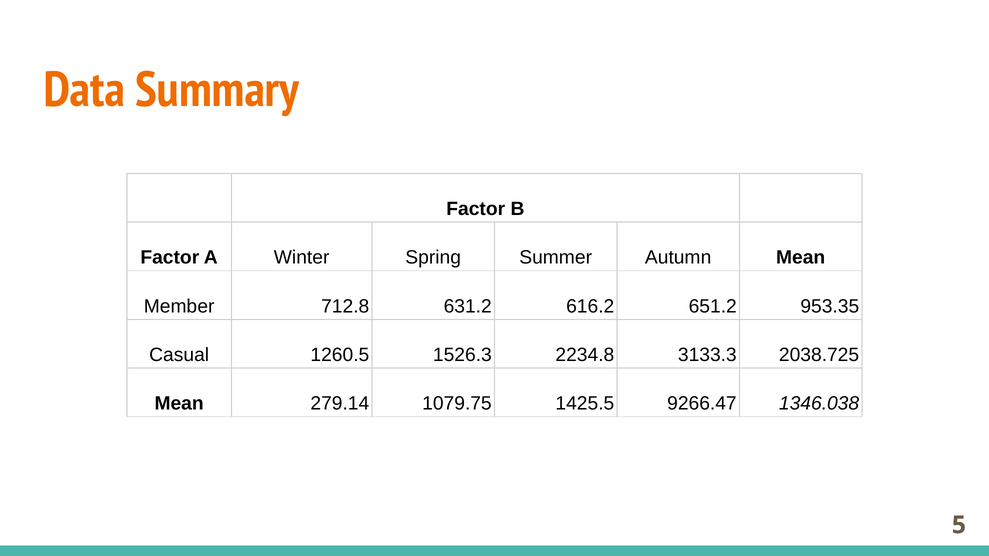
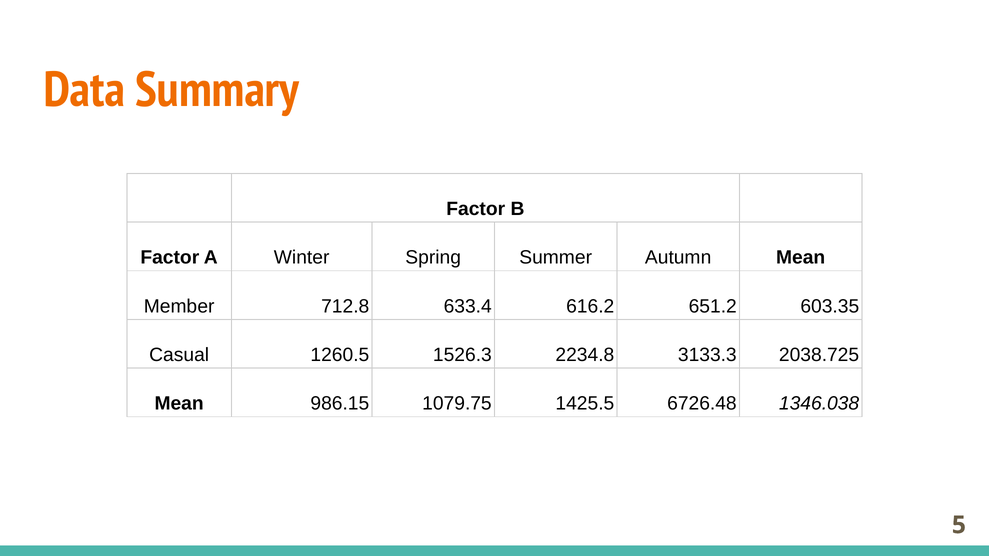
631.2: 631.2 -> 633.4
953.35: 953.35 -> 603.35
279.14: 279.14 -> 986.15
9266.47: 9266.47 -> 6726.48
